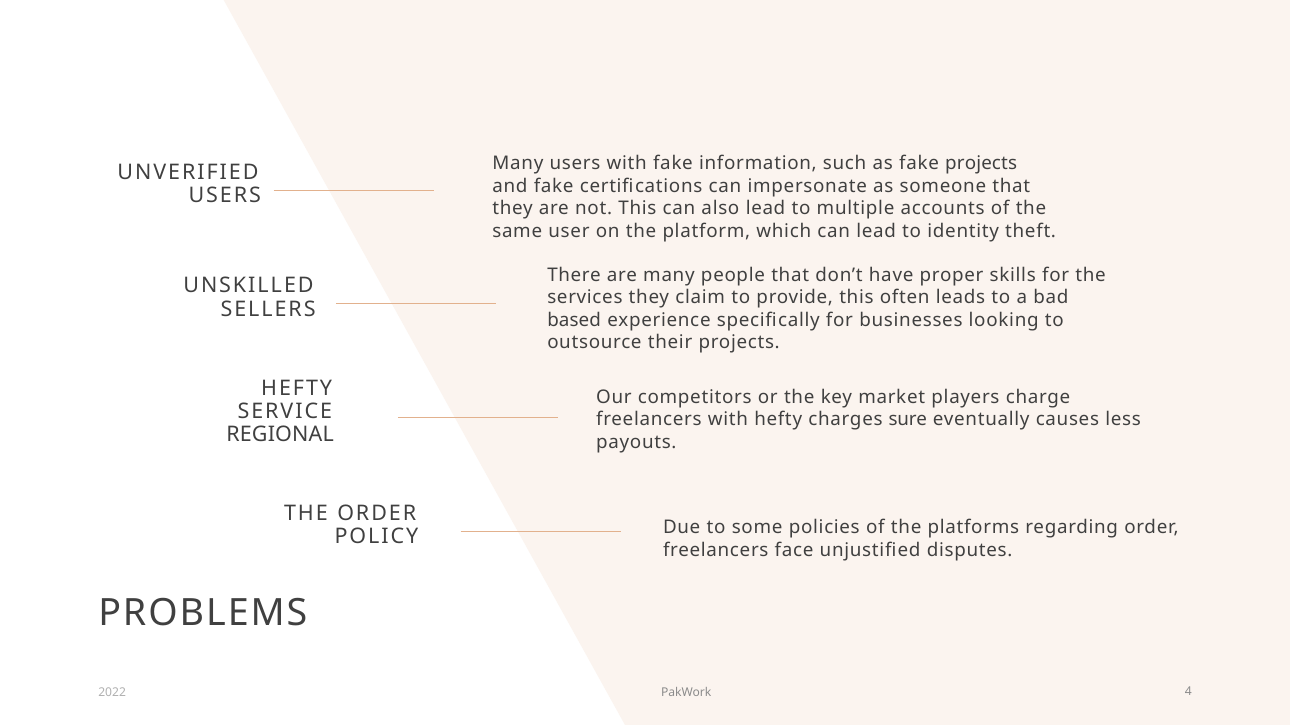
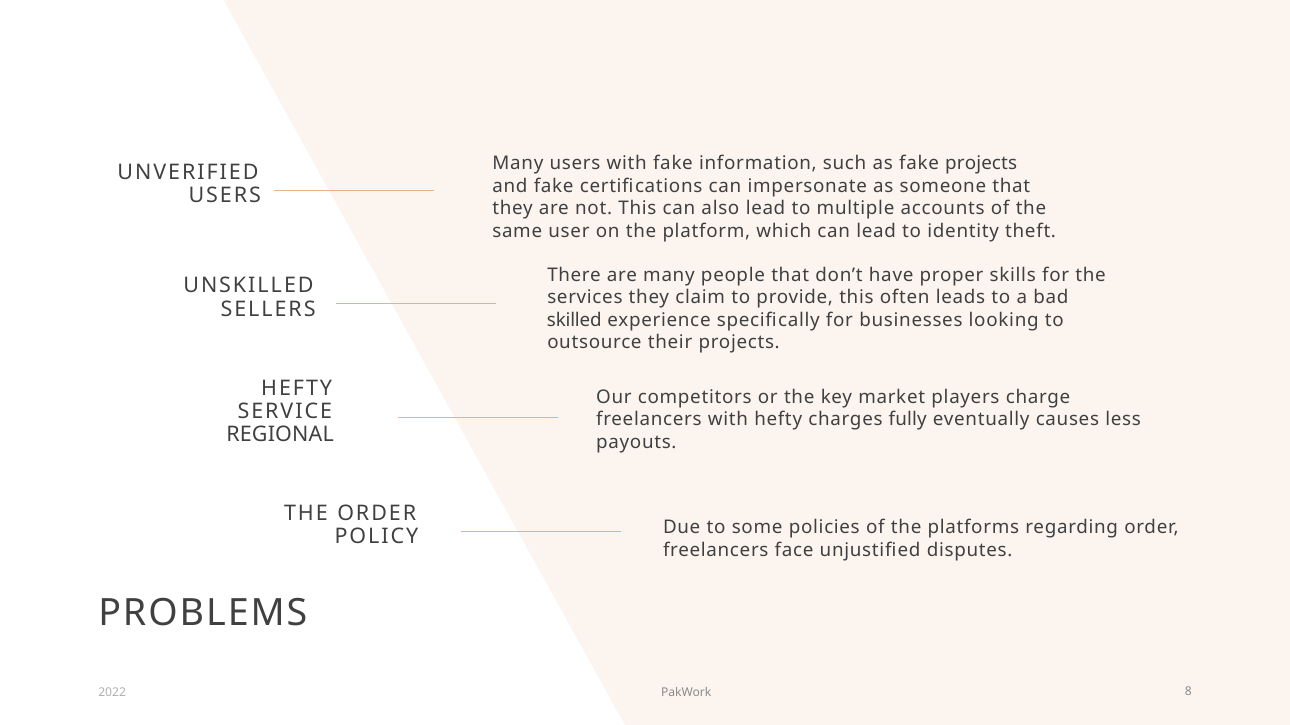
based: based -> skilled
sure: sure -> fully
4: 4 -> 8
